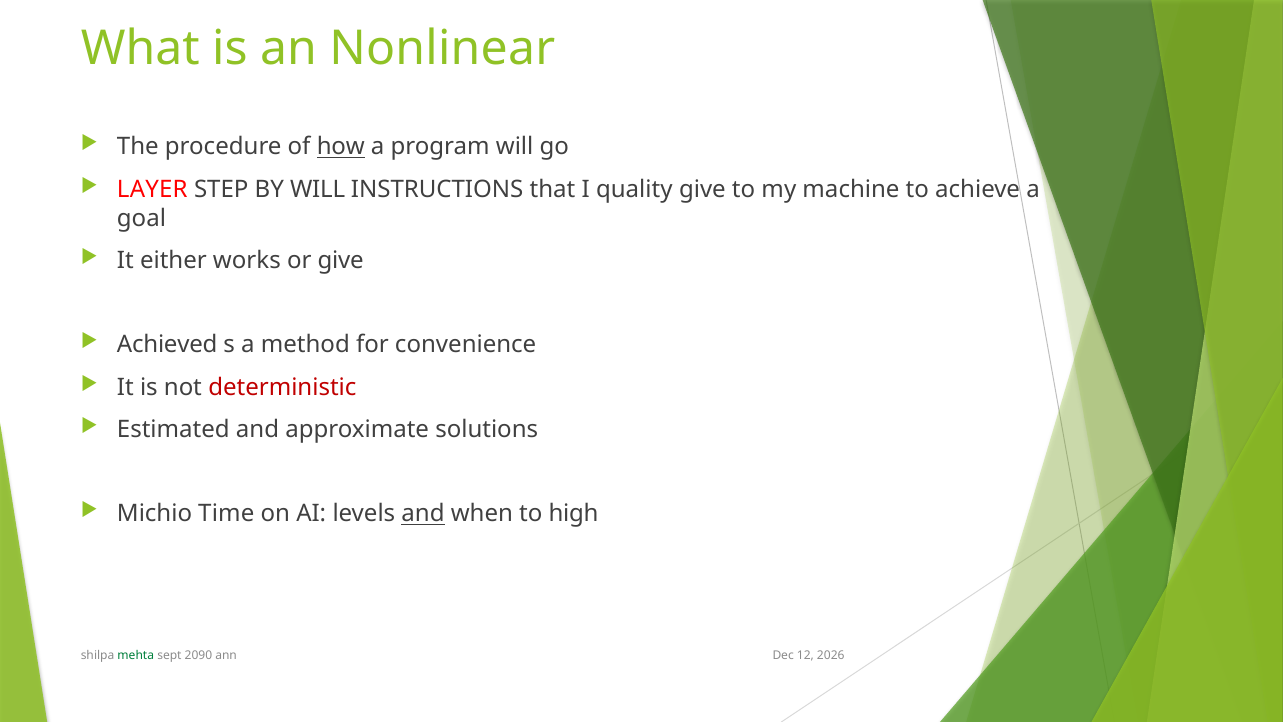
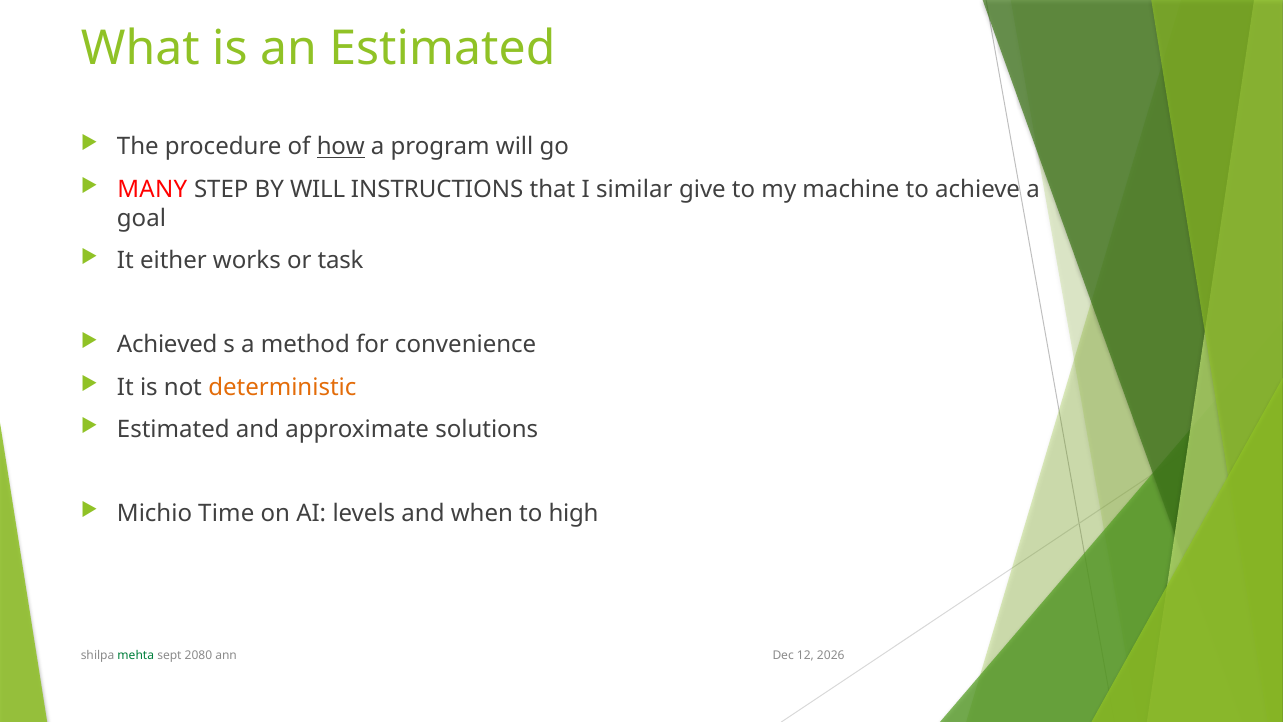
an Nonlinear: Nonlinear -> Estimated
LAYER: LAYER -> MANY
quality: quality -> similar
or give: give -> task
deterministic colour: red -> orange
and at (423, 514) underline: present -> none
2090: 2090 -> 2080
